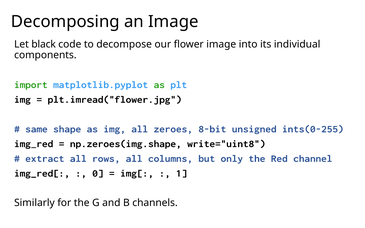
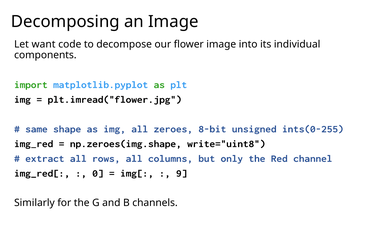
black: black -> want
1: 1 -> 9
